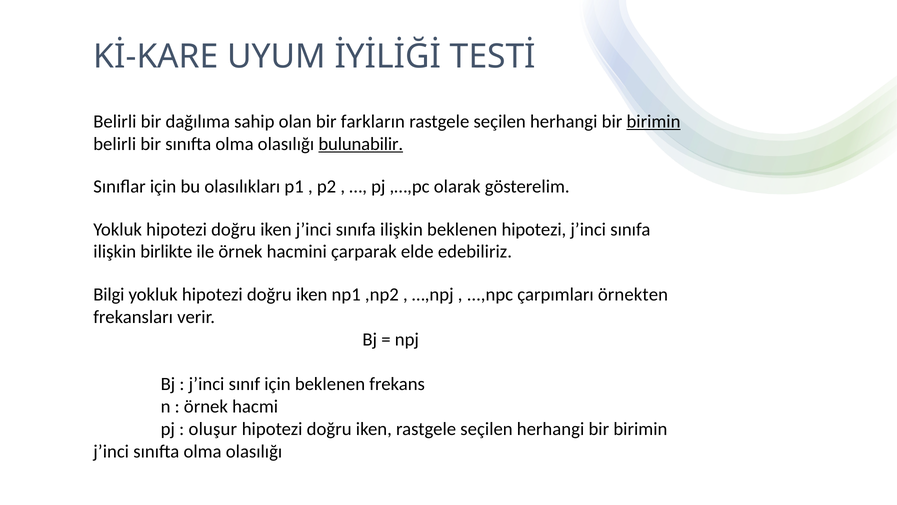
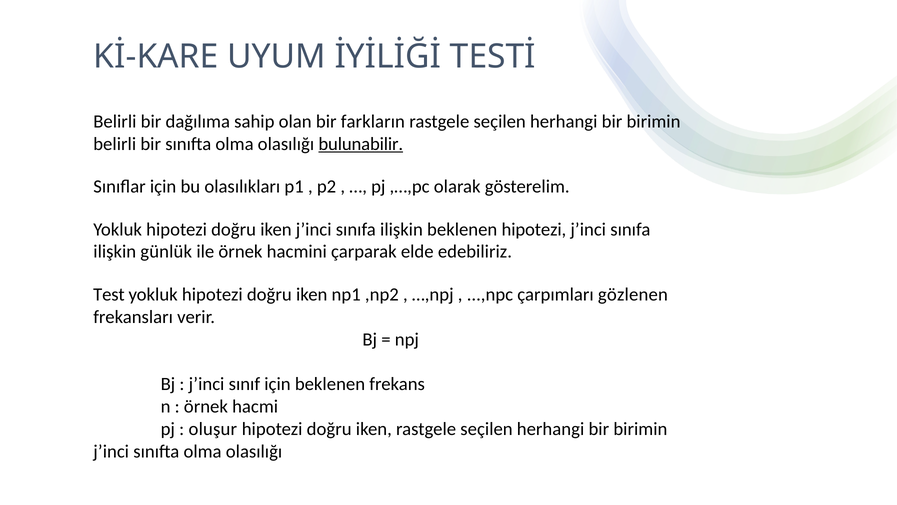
birimin at (654, 121) underline: present -> none
birlikte: birlikte -> günlük
Bilgi: Bilgi -> Test
örnekten: örnekten -> gözlenen
